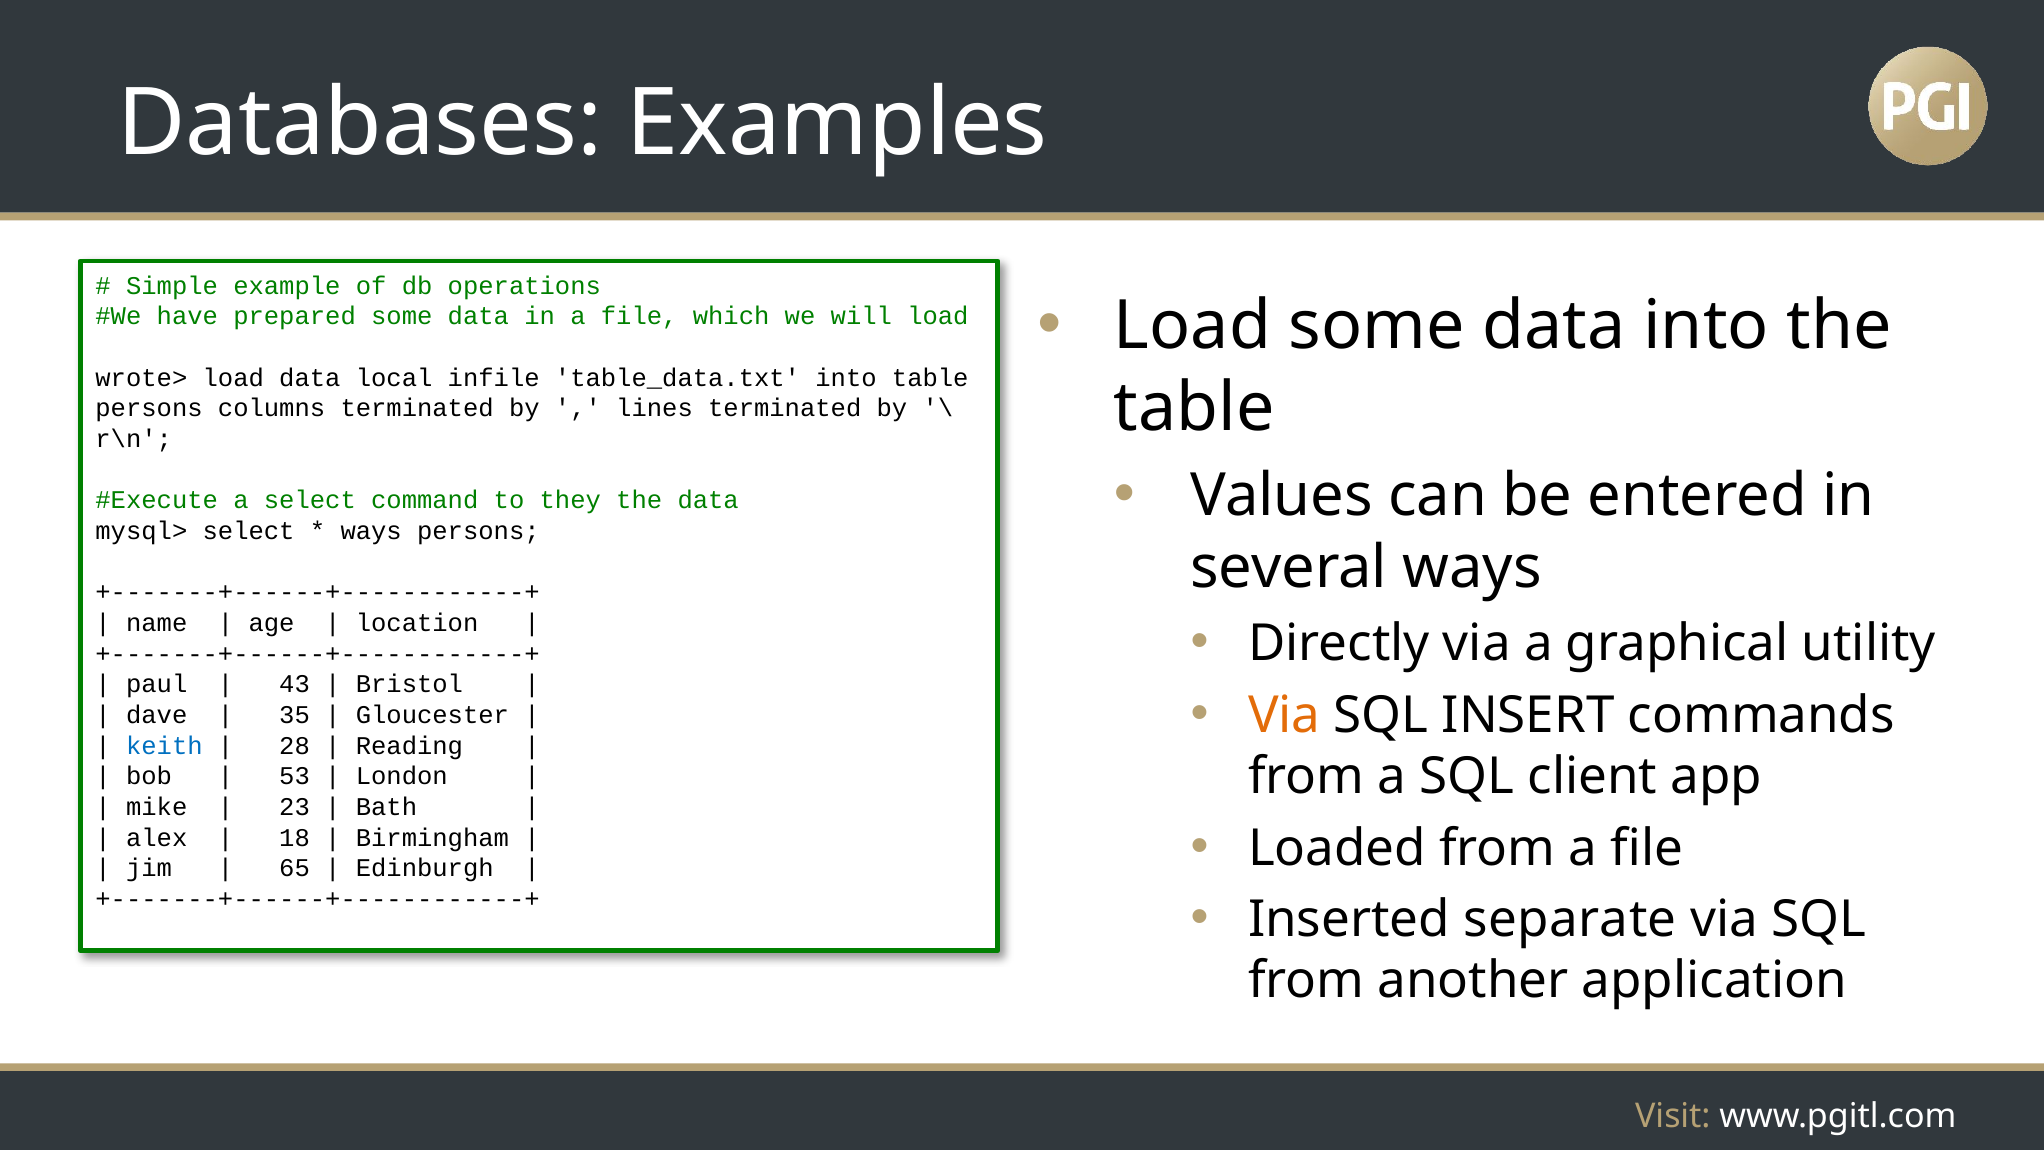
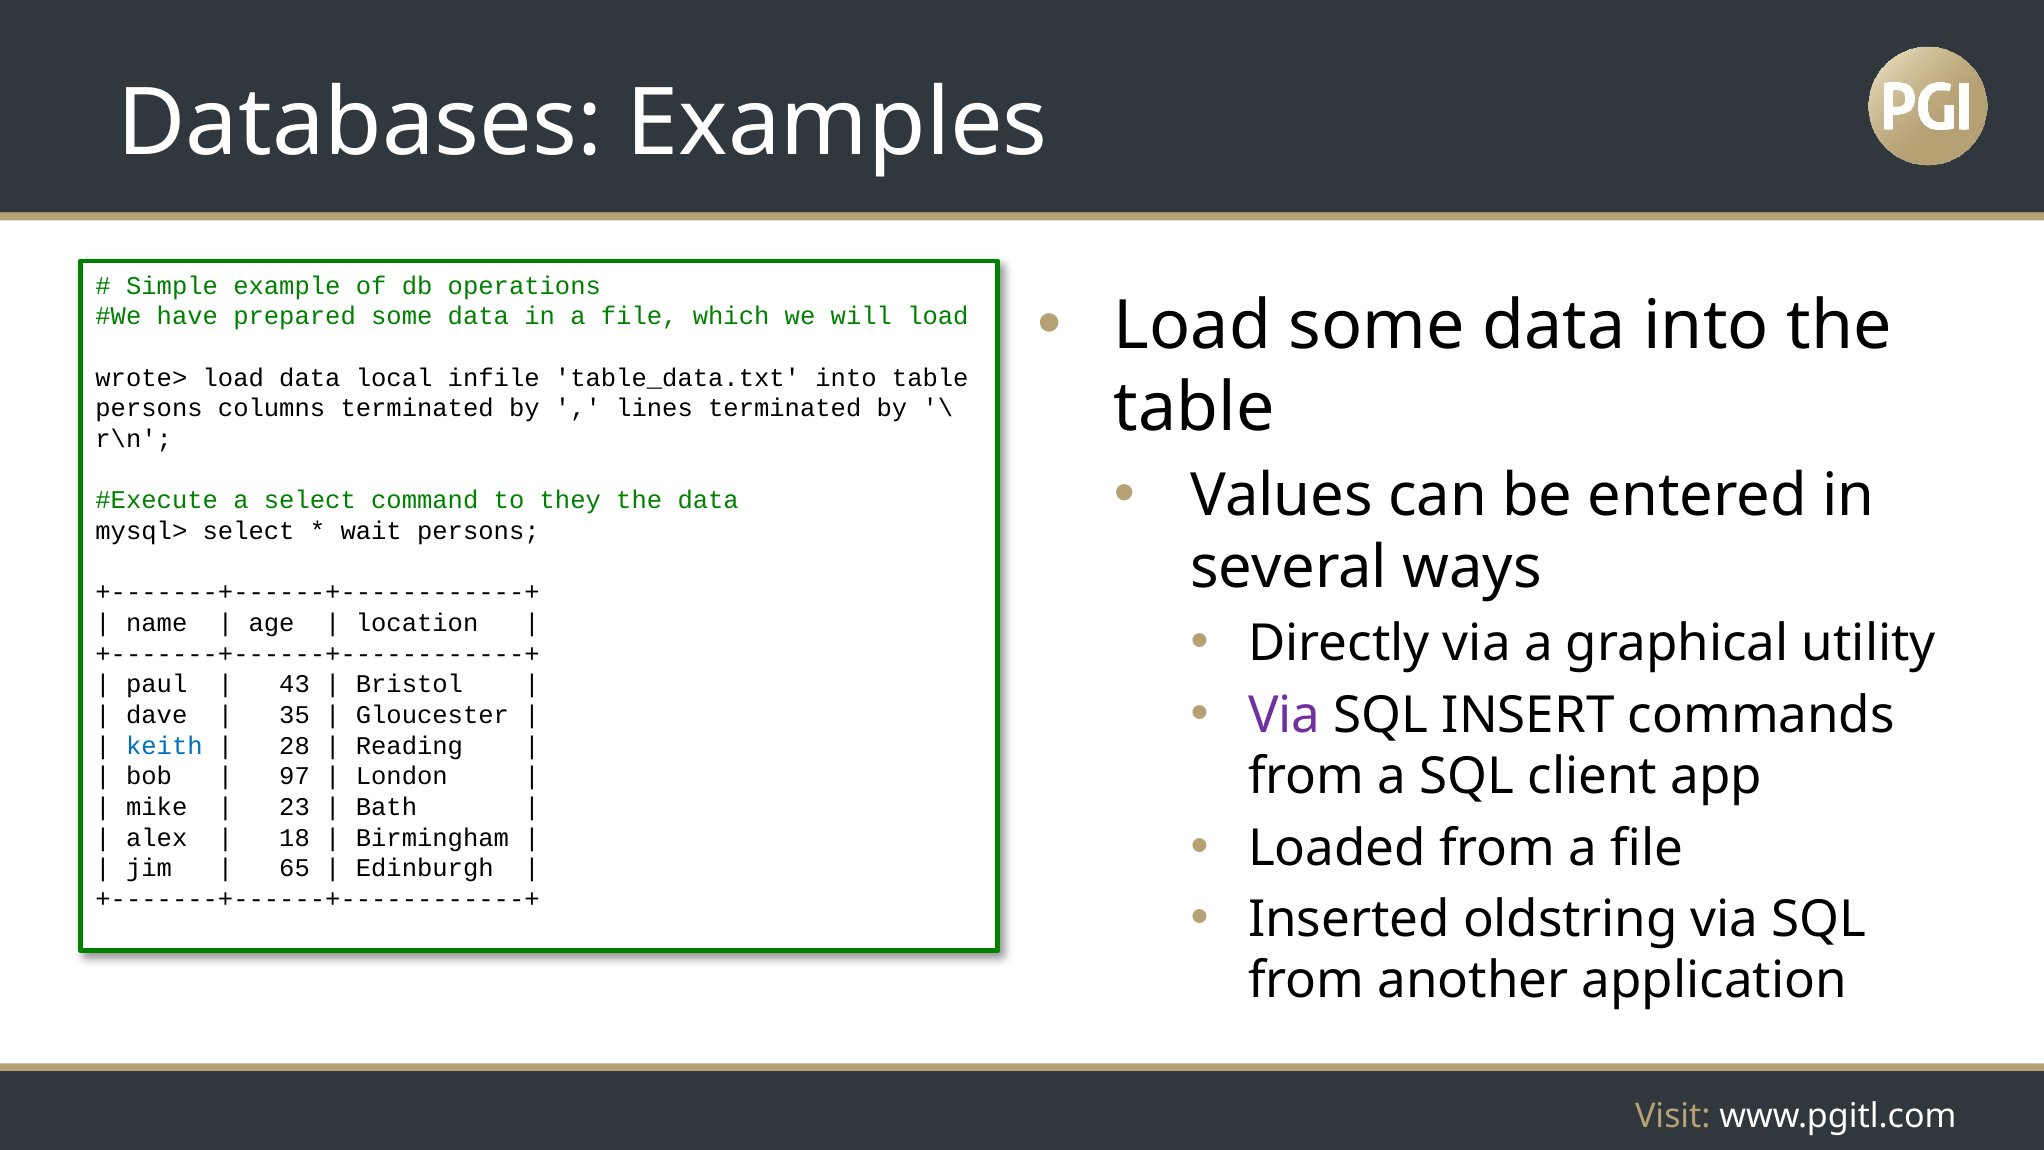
ways at (371, 531): ways -> wait
Via at (1284, 715) colour: orange -> purple
53: 53 -> 97
separate: separate -> oldstring
